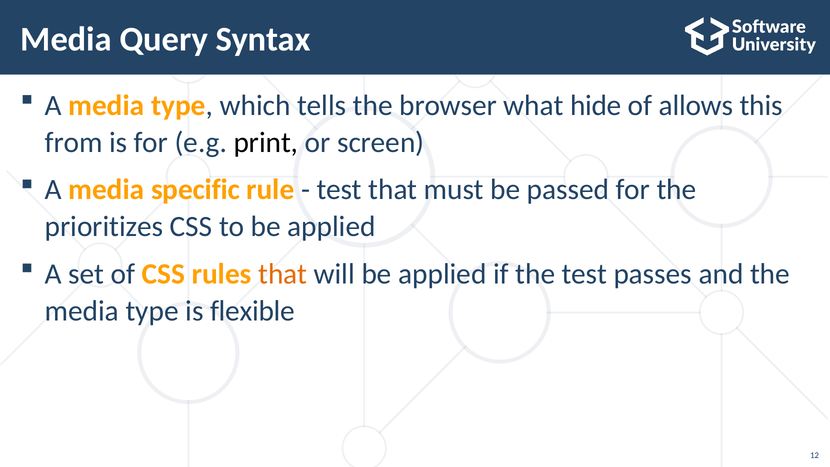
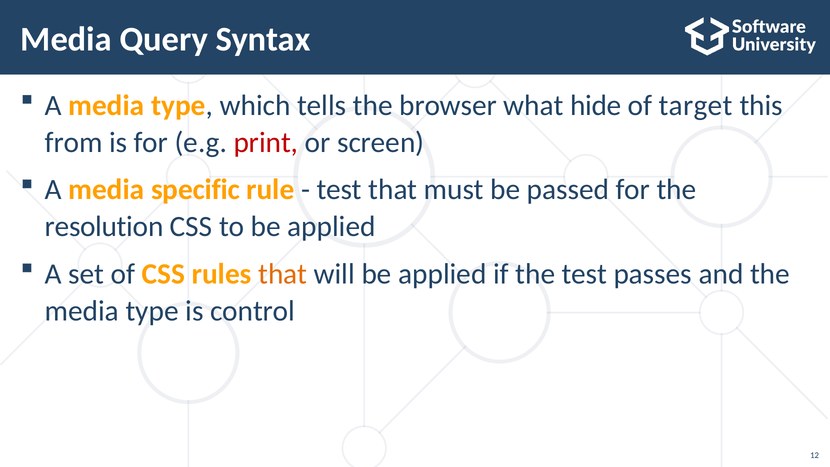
allows: allows -> target
print colour: black -> red
prioritizes: prioritizes -> resolution
flexible: flexible -> control
